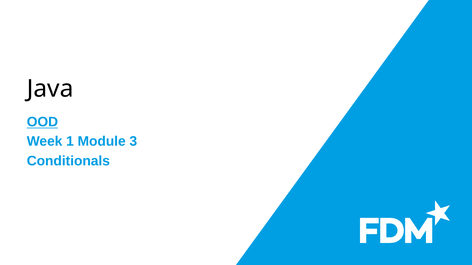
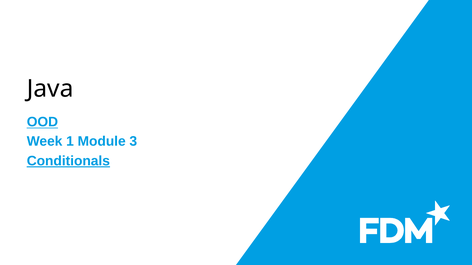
Conditionals underline: none -> present
